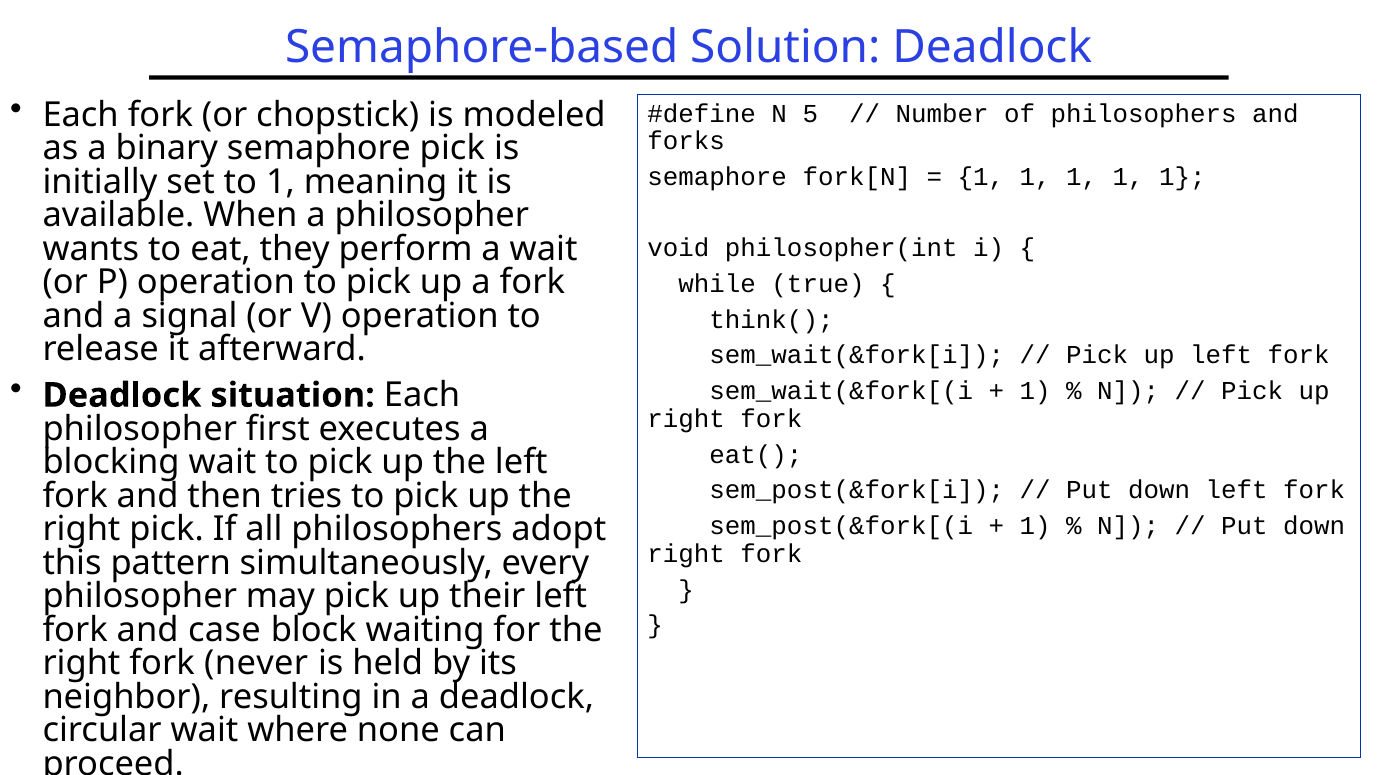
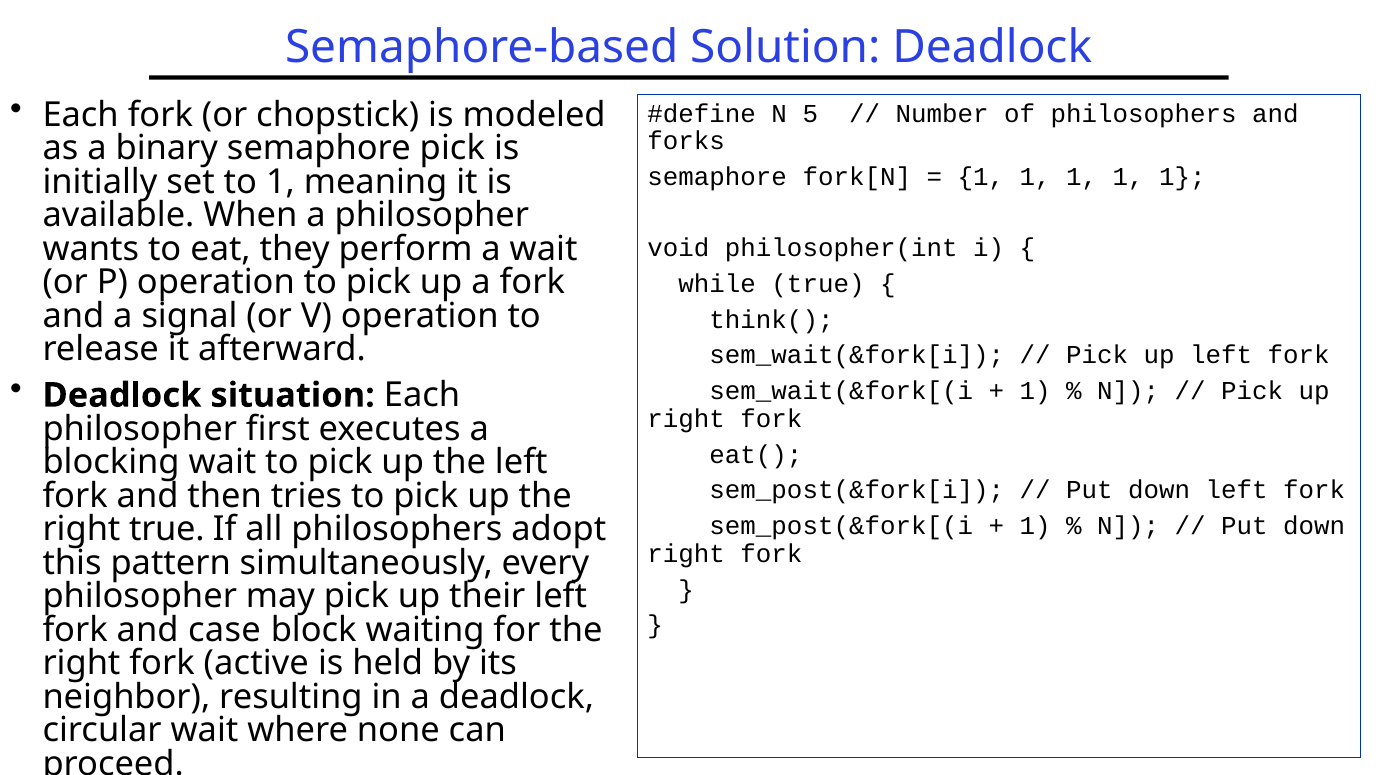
right pick: pick -> true
never: never -> active
